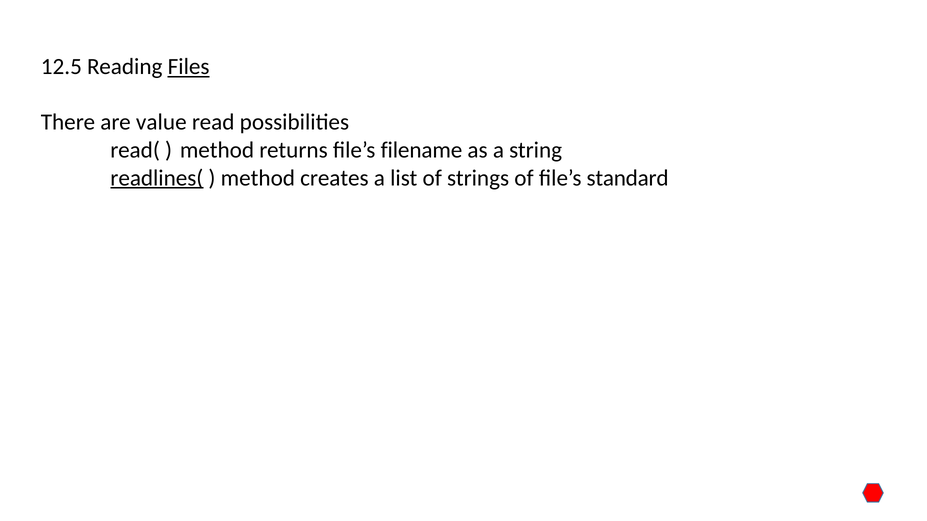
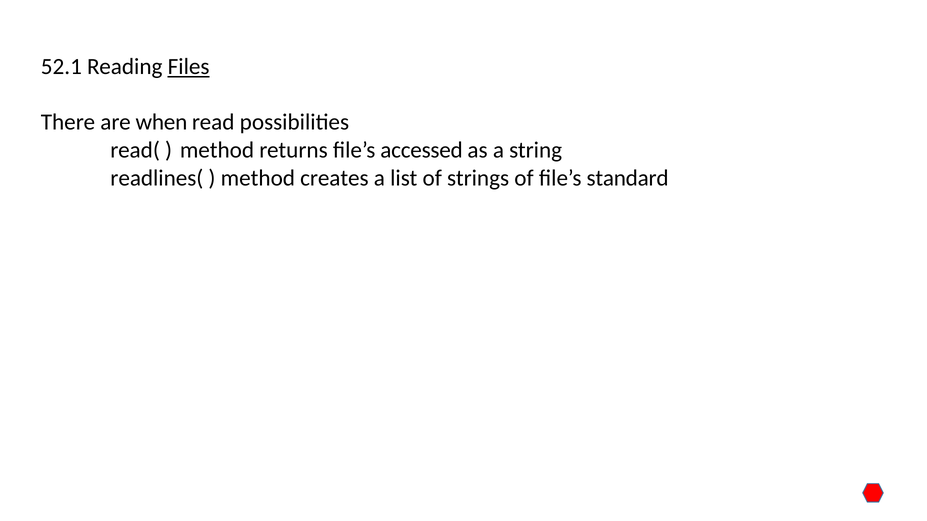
12.5: 12.5 -> 52.1
value: value -> when
filename: filename -> accessed
readlines( underline: present -> none
